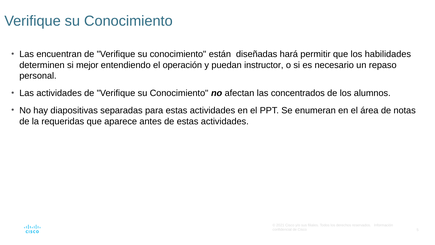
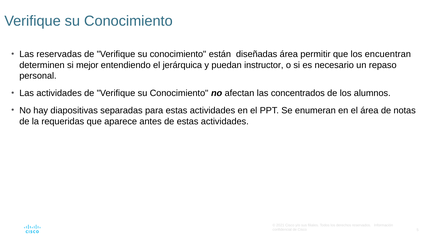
encuentran: encuentran -> reservadas
diseñadas hará: hará -> área
habilidades: habilidades -> encuentran
operación: operación -> jerárquica
